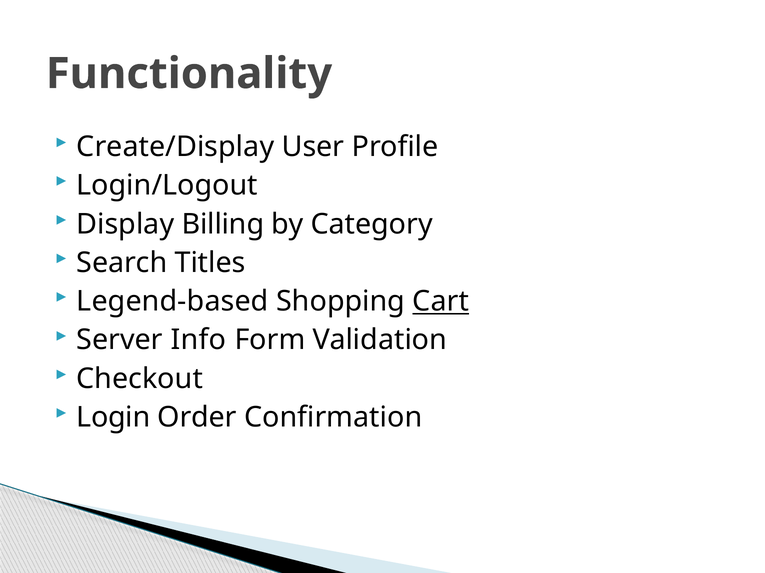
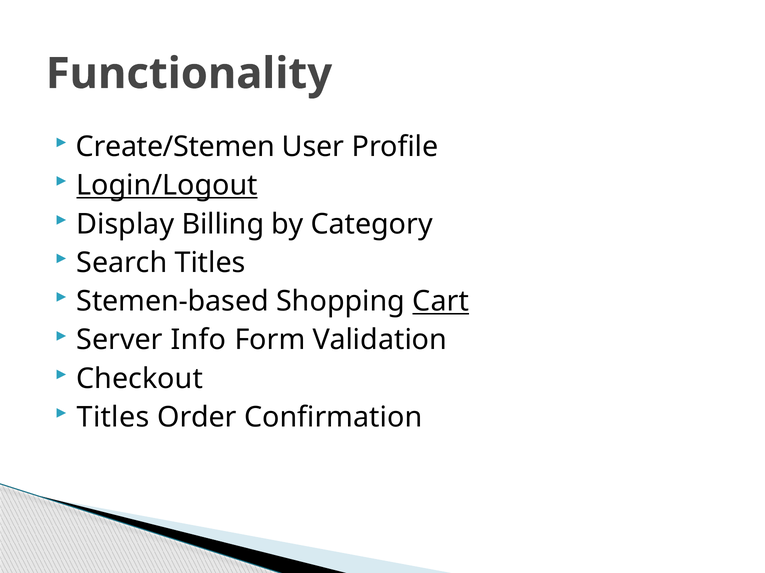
Create/Display: Create/Display -> Create/Stemen
Login/Logout underline: none -> present
Legend-based: Legend-based -> Stemen-based
Login at (113, 418): Login -> Titles
